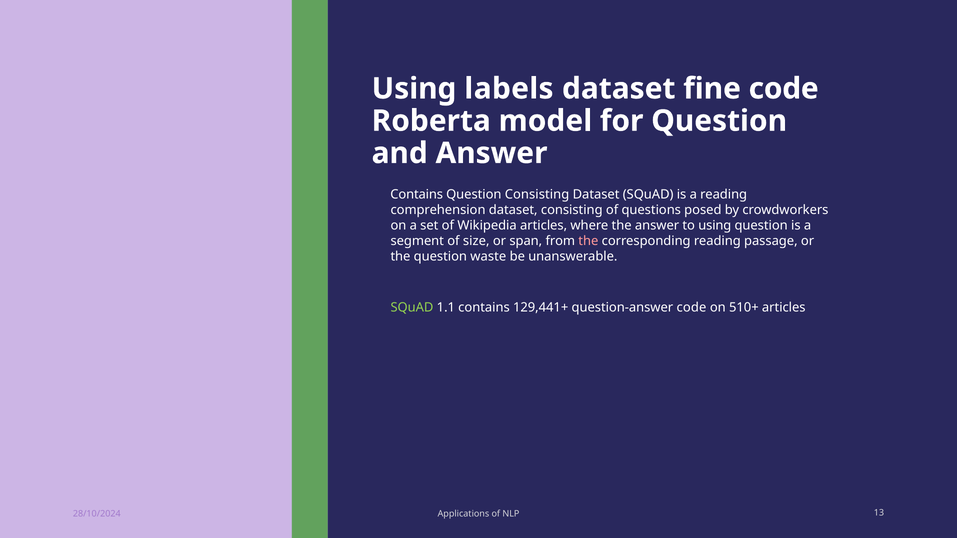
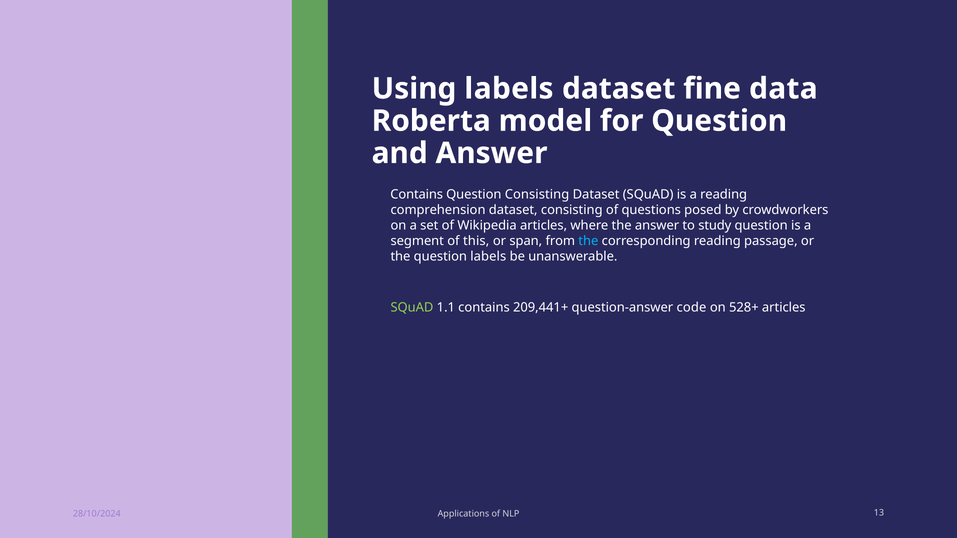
fine code: code -> data
to using: using -> study
size: size -> this
the at (588, 241) colour: pink -> light blue
question waste: waste -> labels
129,441+: 129,441+ -> 209,441+
510+: 510+ -> 528+
